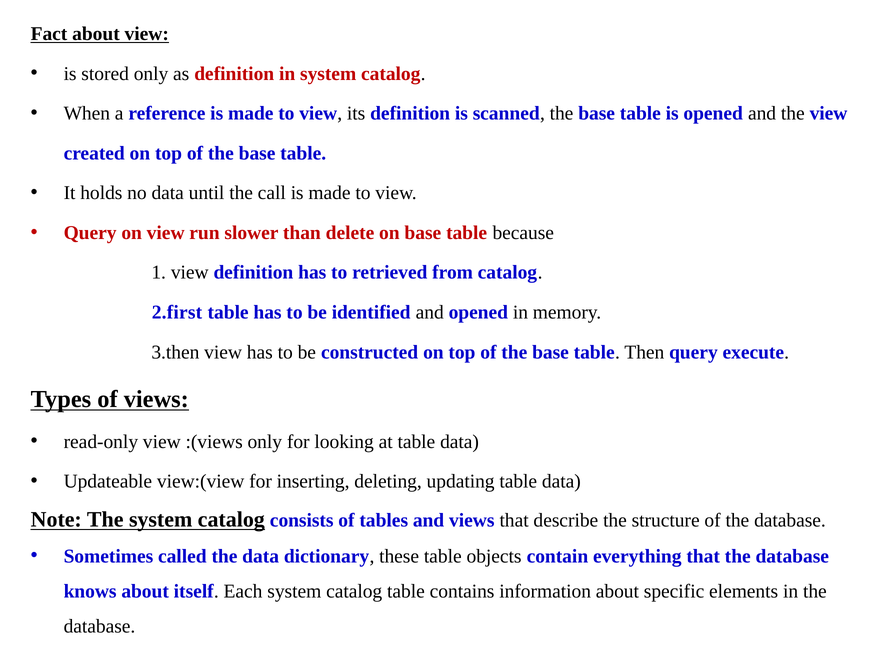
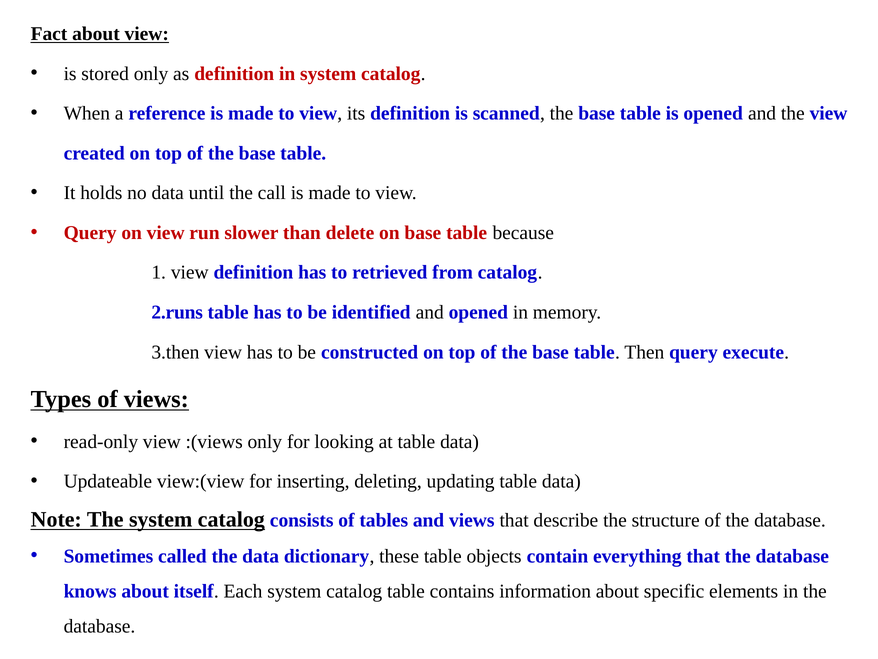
2.first: 2.first -> 2.runs
